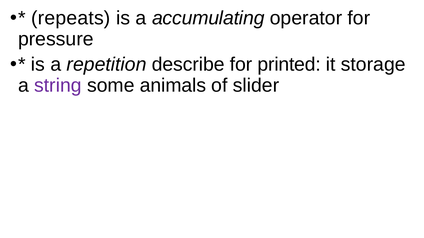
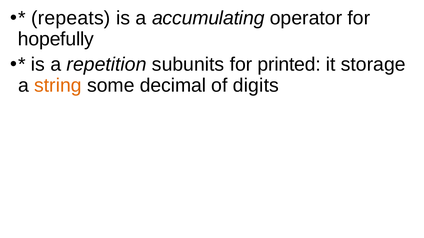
pressure: pressure -> hopefully
describe: describe -> subunits
string colour: purple -> orange
animals: animals -> decimal
slider: slider -> digits
